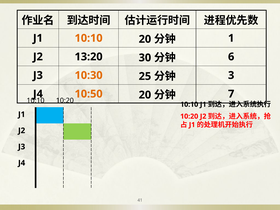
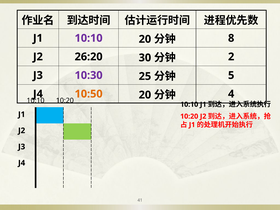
10:10 at (89, 38) colour: orange -> purple
1: 1 -> 8
13:20: 13:20 -> 26:20
6: 6 -> 2
10:30 colour: orange -> purple
3: 3 -> 5
7: 7 -> 4
